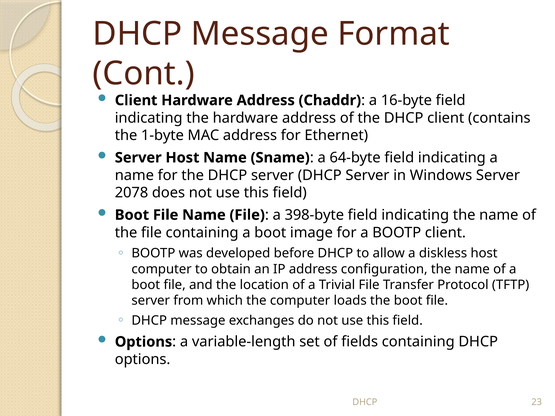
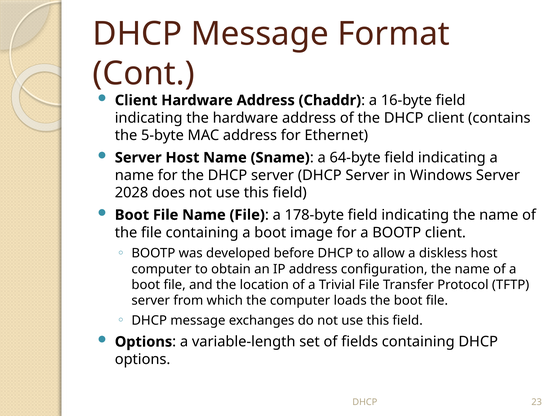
1-byte: 1-byte -> 5-byte
2078: 2078 -> 2028
398-byte: 398-byte -> 178-byte
